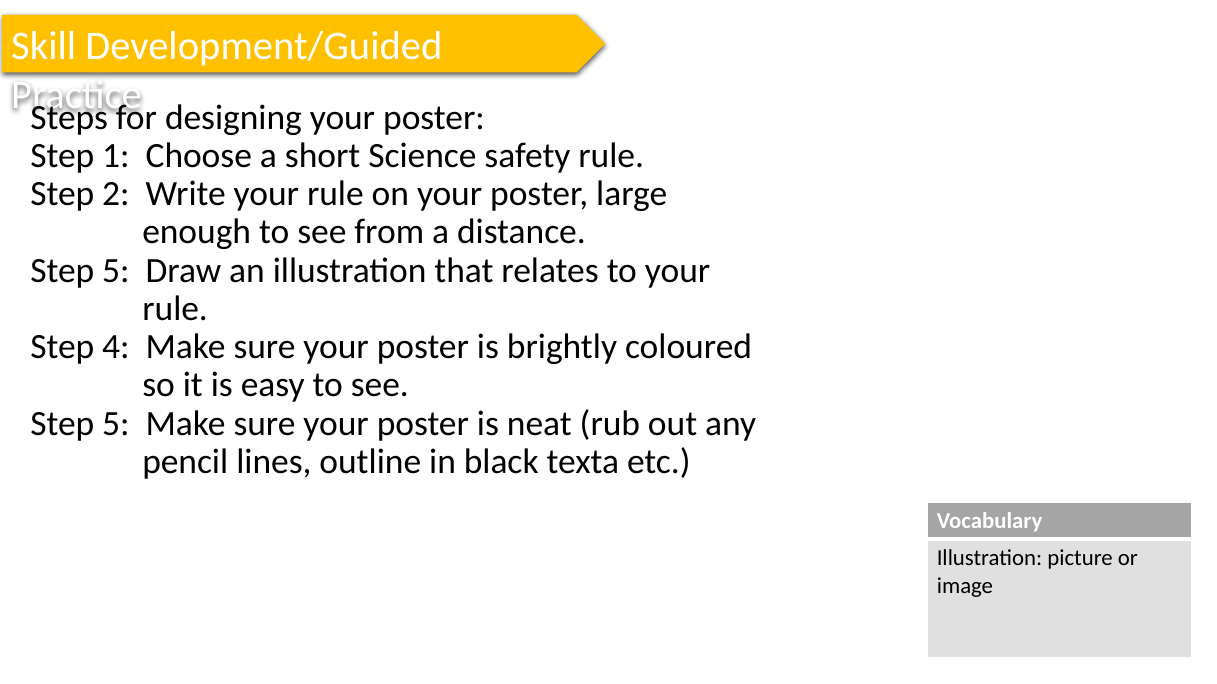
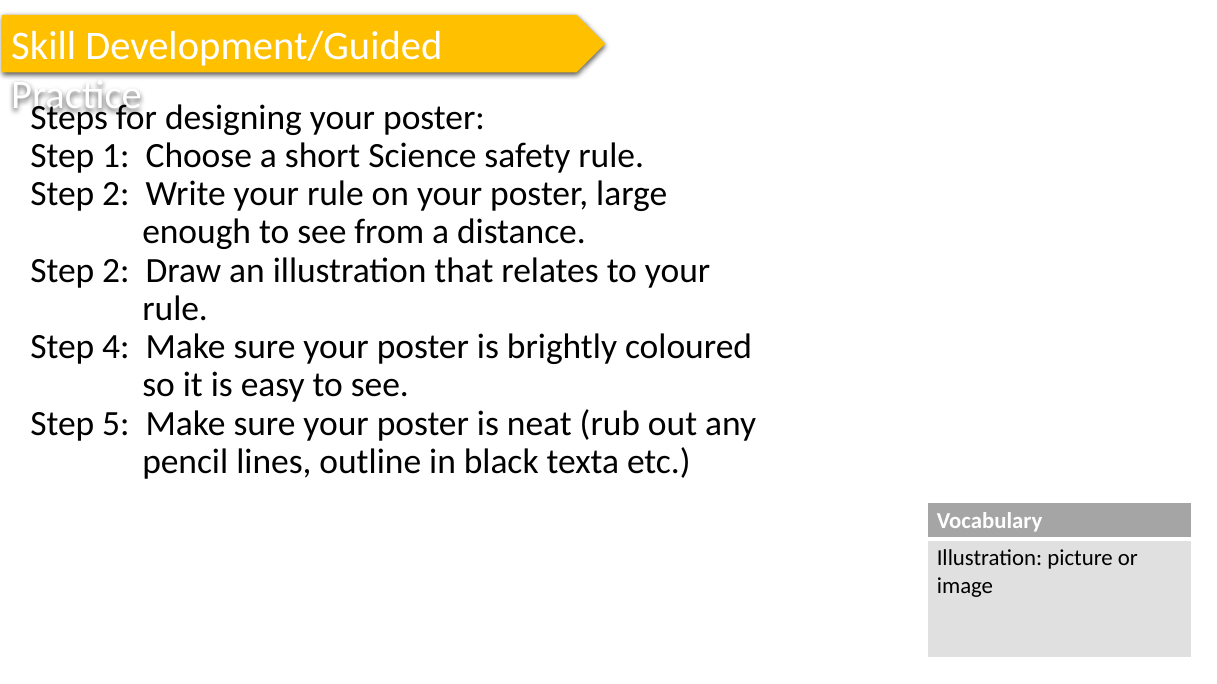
5 at (116, 271): 5 -> 2
